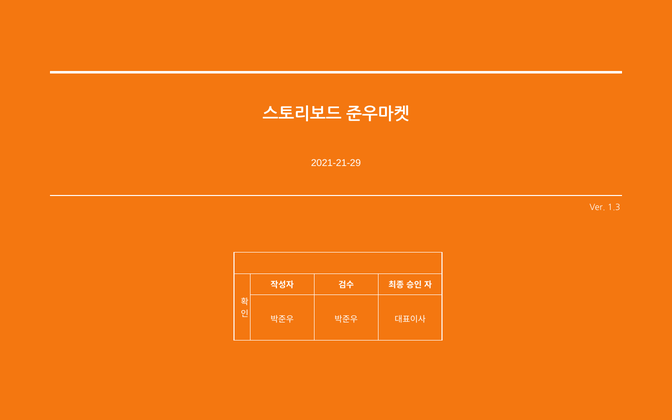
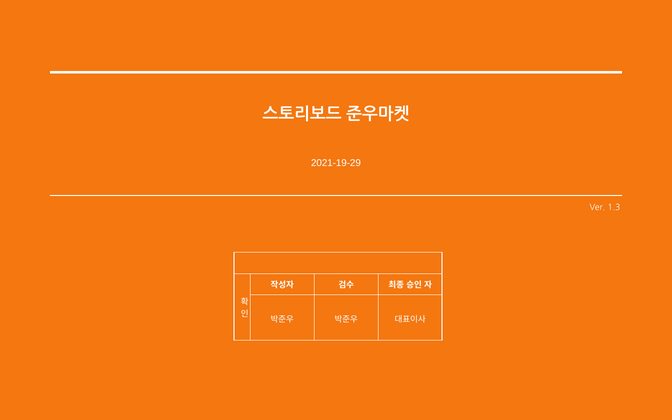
2021-21-29: 2021-21-29 -> 2021-19-29
